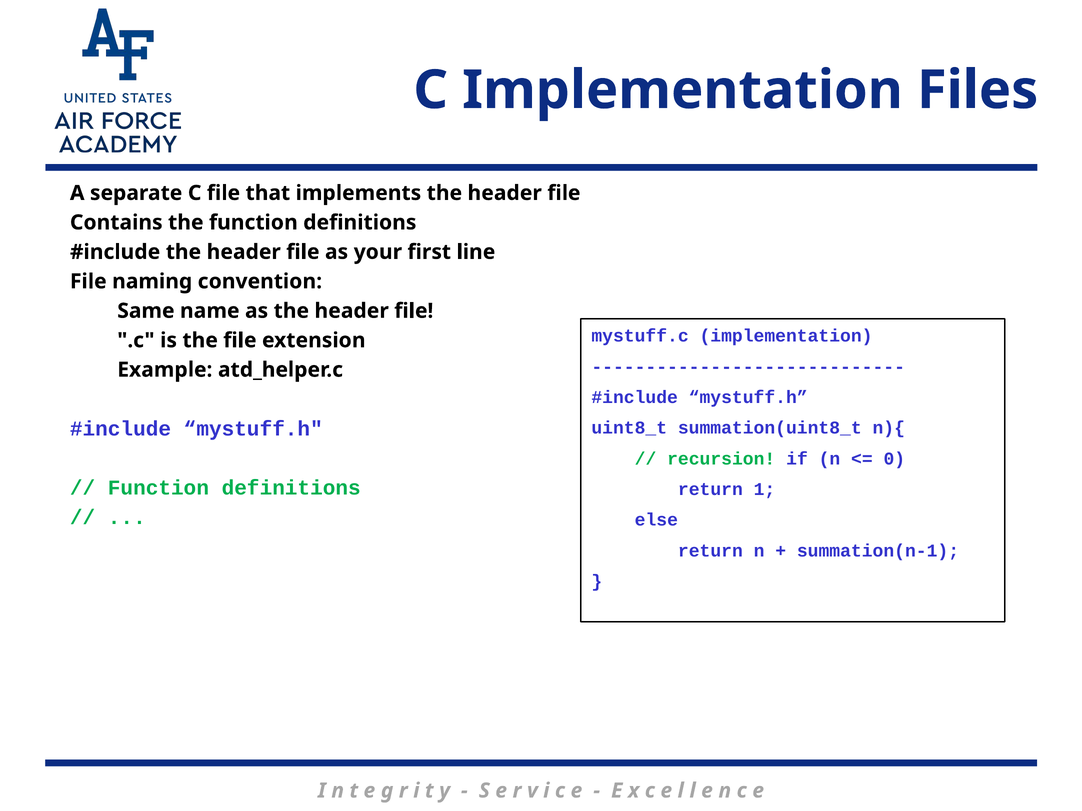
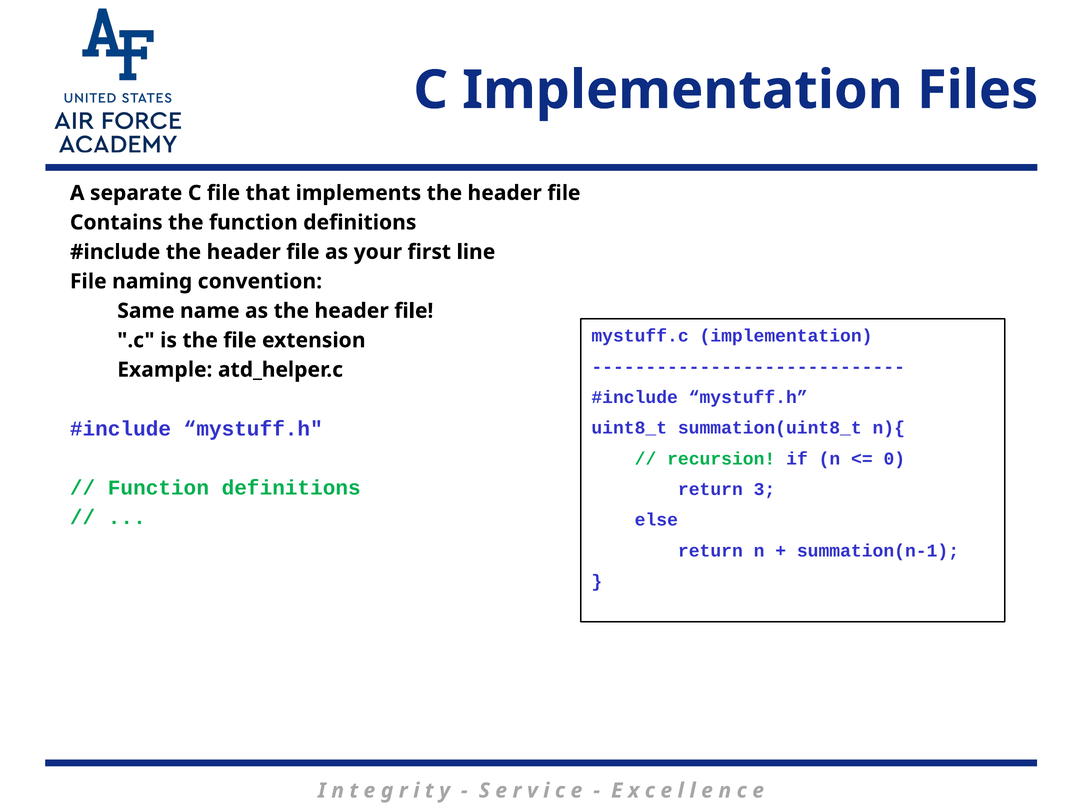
1: 1 -> 3
